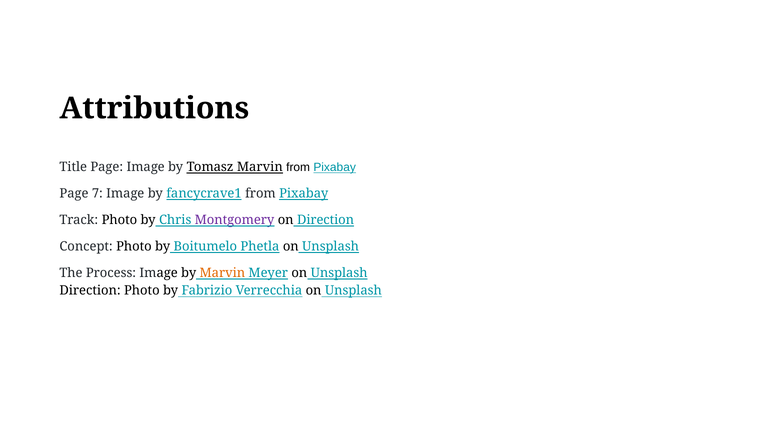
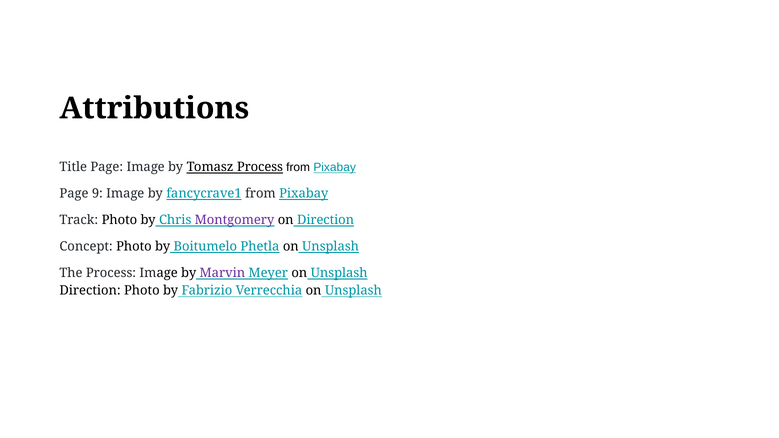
Tomasz Marvin: Marvin -> Process
7: 7 -> 9
Marvin at (222, 273) colour: orange -> purple
